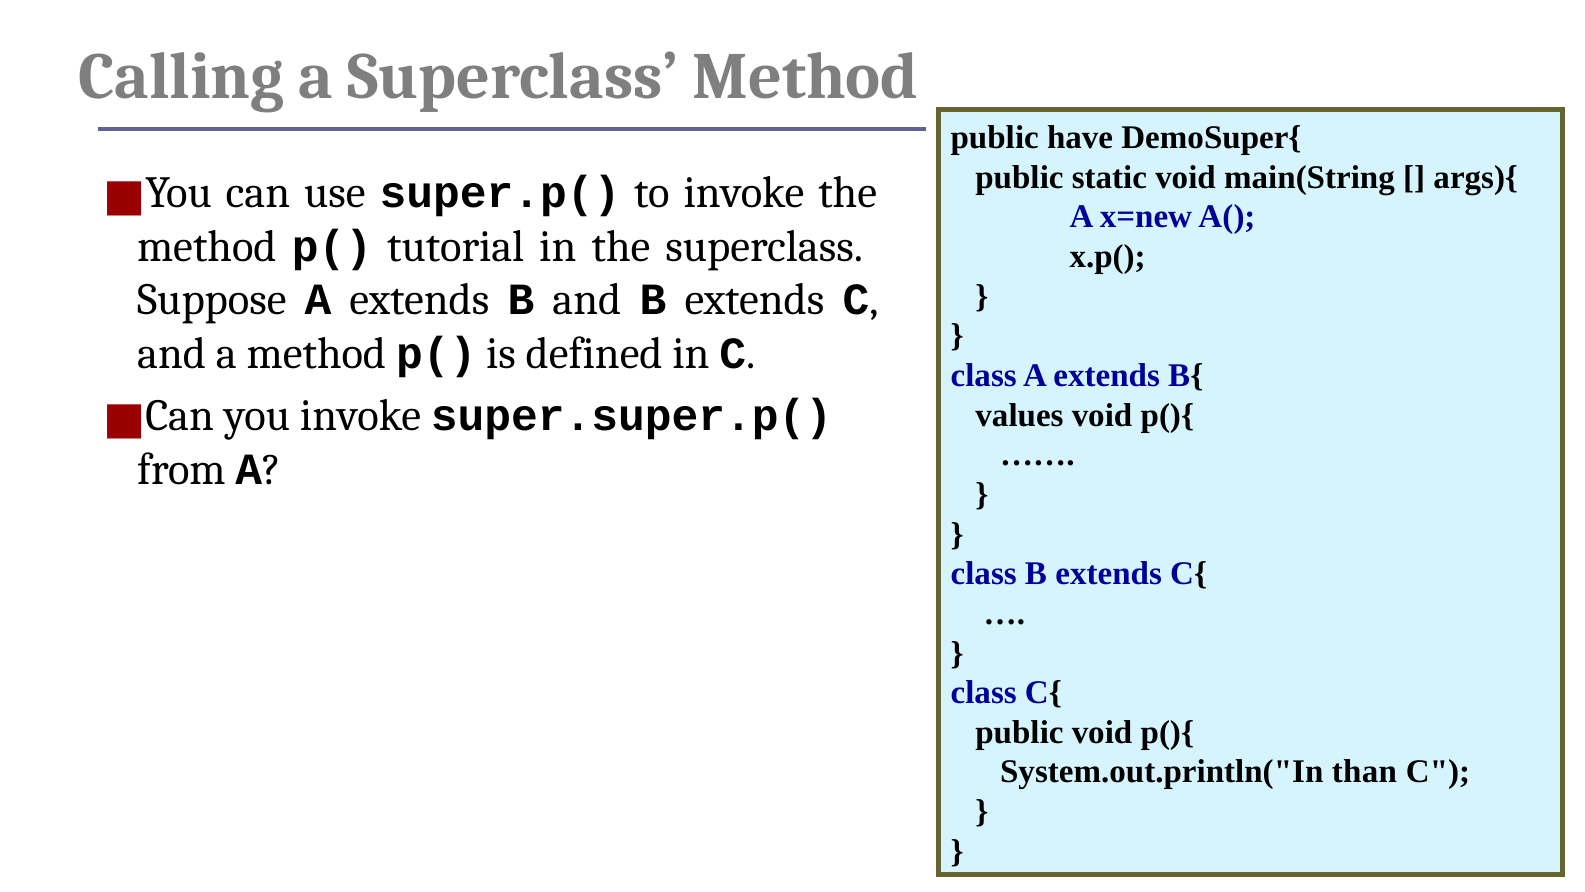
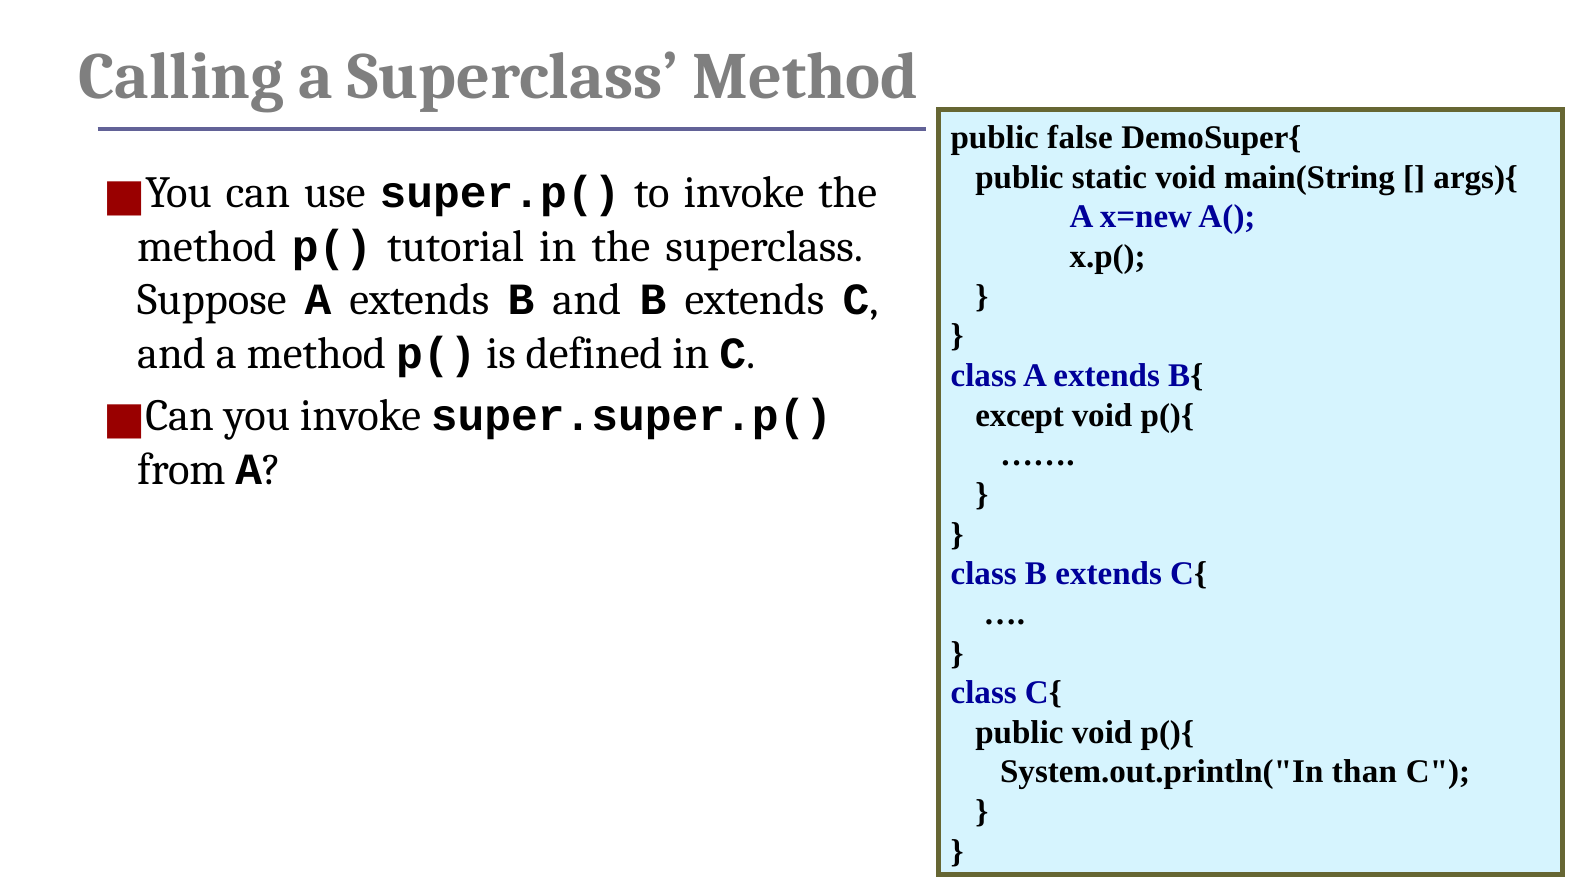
have: have -> false
values: values -> except
